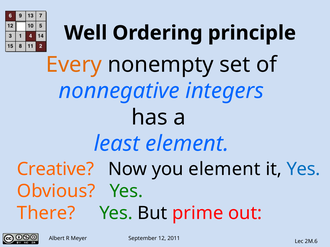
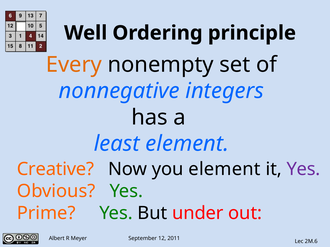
Yes at (303, 169) colour: blue -> purple
There: There -> Prime
prime: prime -> under
